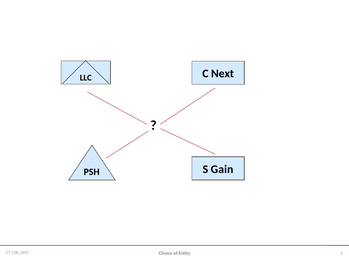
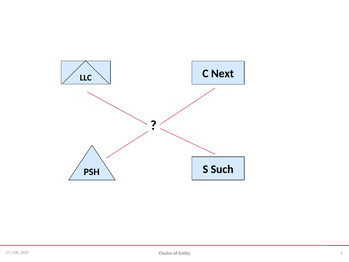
Gain: Gain -> Such
